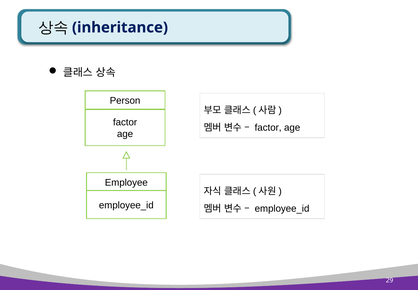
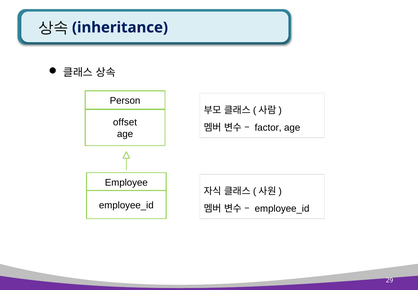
factor at (125, 122): factor -> offset
